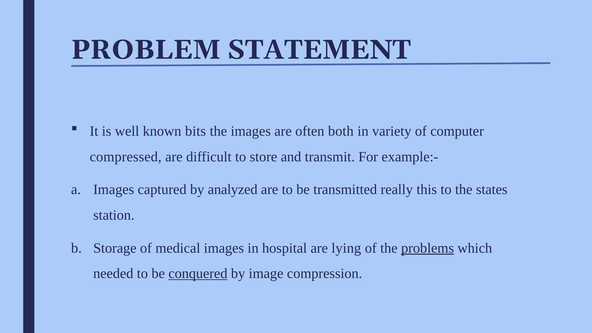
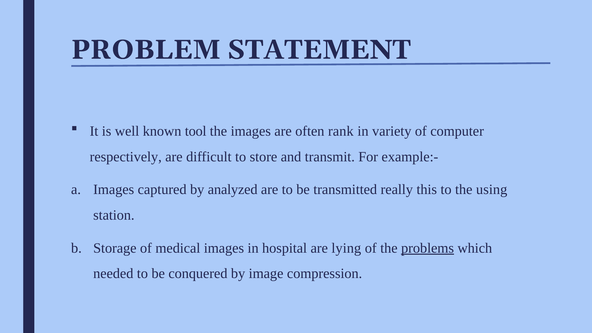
bits: bits -> tool
both: both -> rank
compressed: compressed -> respectively
states: states -> using
conquered underline: present -> none
